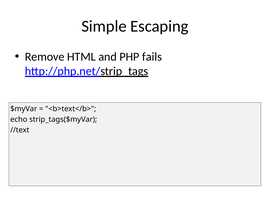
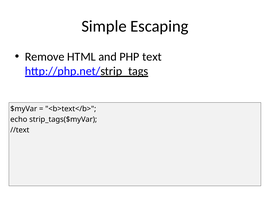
fails: fails -> text
